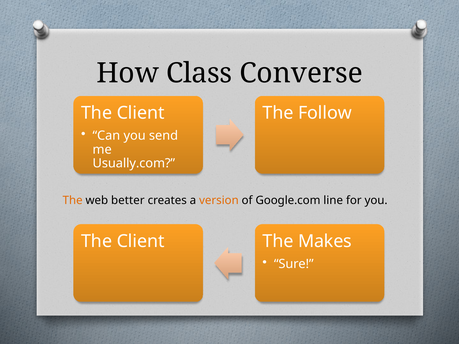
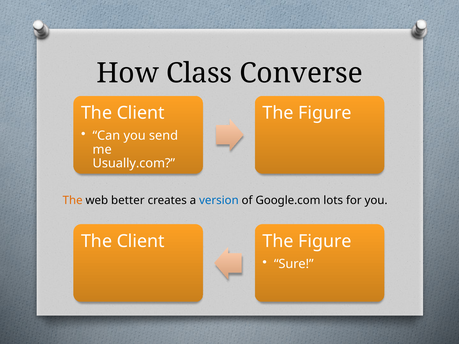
Follow at (325, 113): Follow -> Figure
version colour: orange -> blue
line: line -> lots
Makes at (325, 241): Makes -> Figure
